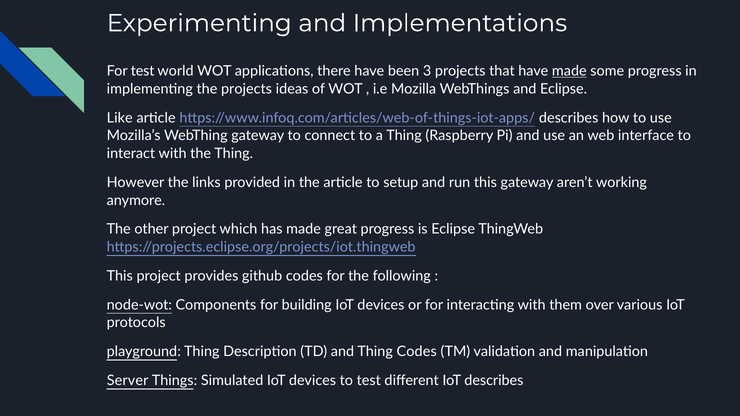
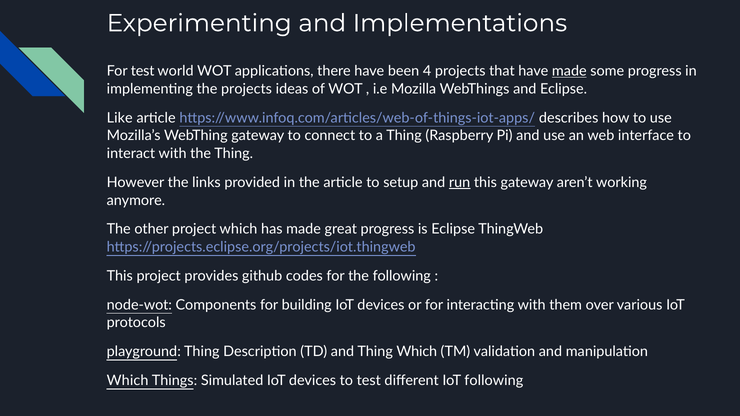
3: 3 -> 4
run underline: none -> present
Thing Codes: Codes -> Which
Server at (128, 381): Server -> Which
IoT describes: describes -> following
